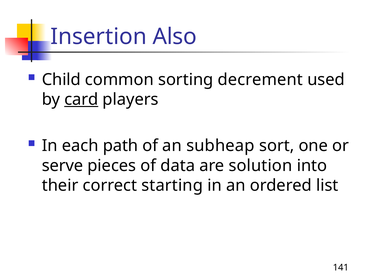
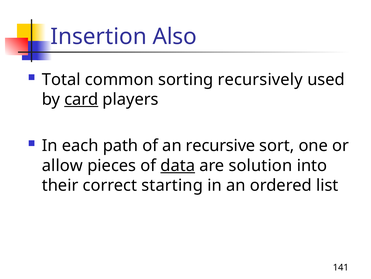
Child: Child -> Total
decrement: decrement -> recursively
subheap: subheap -> recursive
serve: serve -> allow
data underline: none -> present
